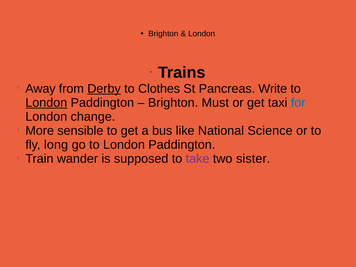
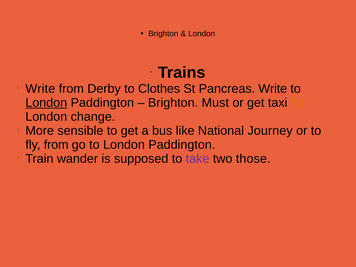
Away at (40, 89): Away -> Write
Derby underline: present -> none
for colour: blue -> orange
Science: Science -> Journey
fly long: long -> from
sister: sister -> those
